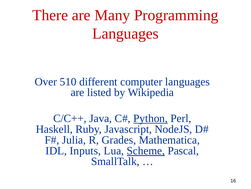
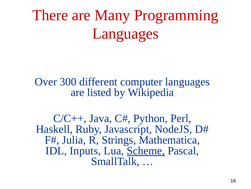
510: 510 -> 300
Python underline: present -> none
Grades: Grades -> Strings
